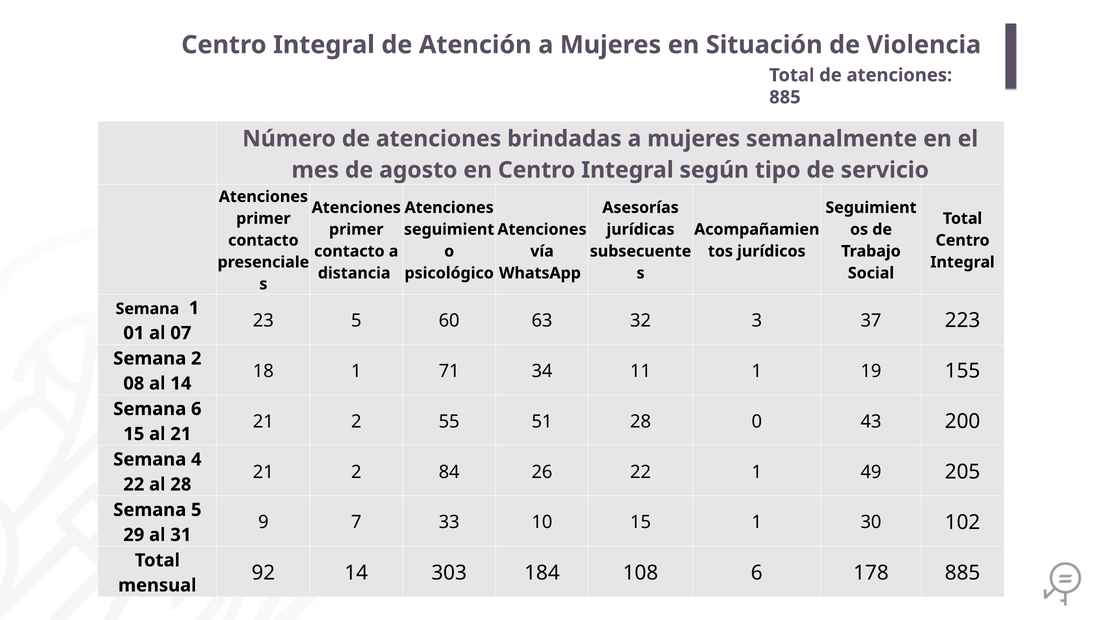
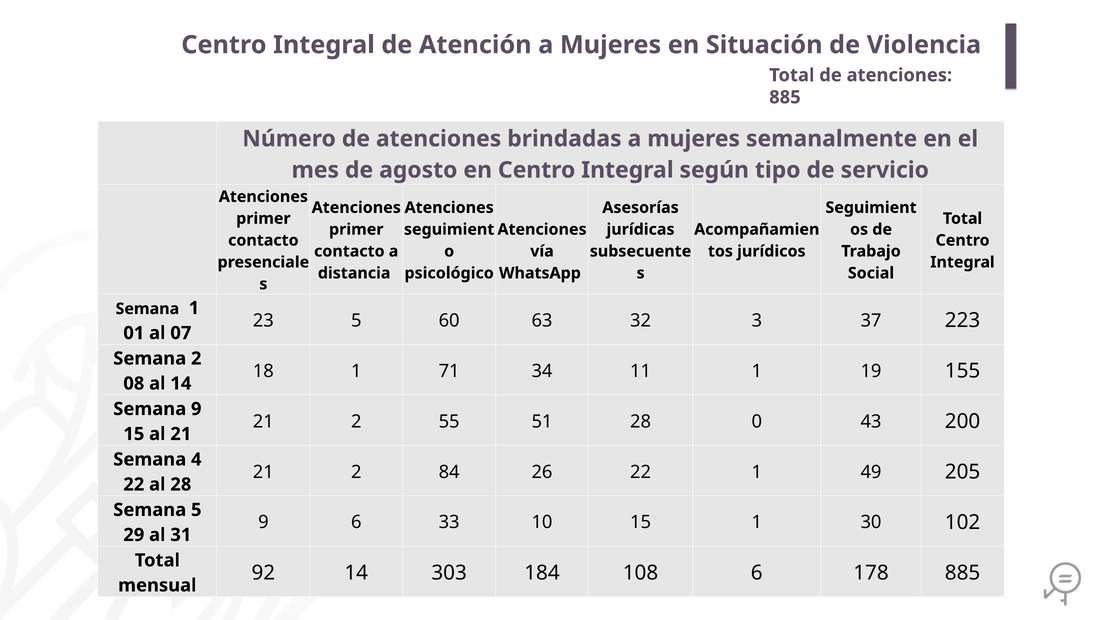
Semana 6: 6 -> 9
9 7: 7 -> 6
